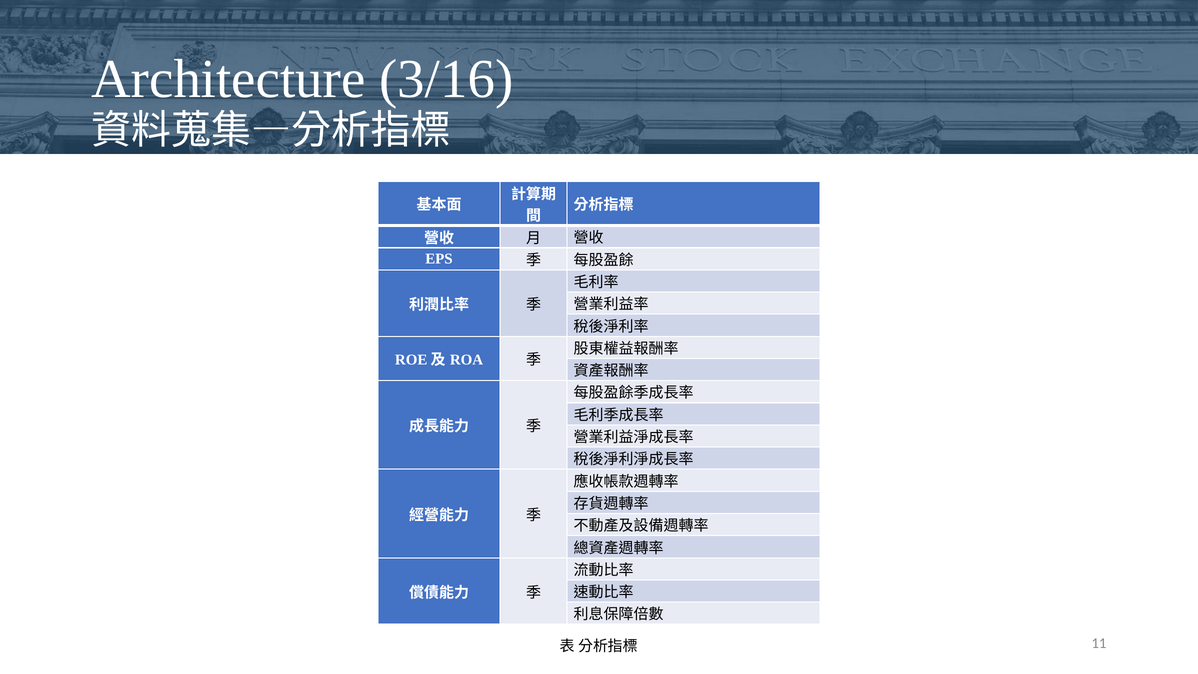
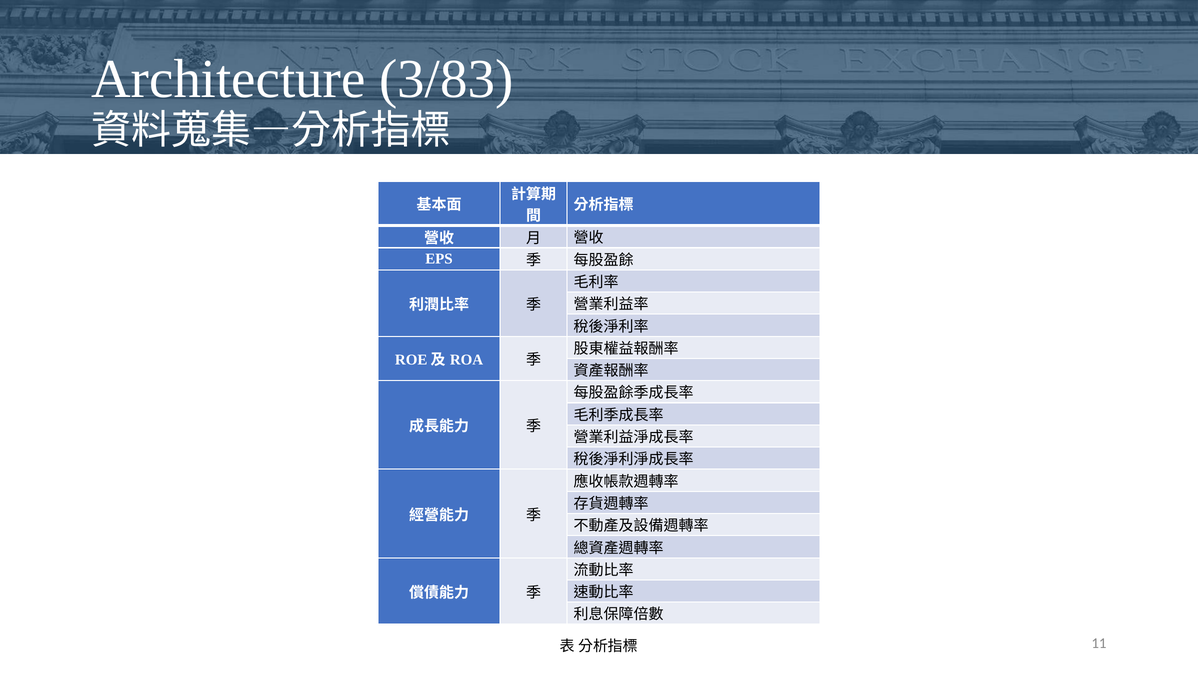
3/16: 3/16 -> 3/83
